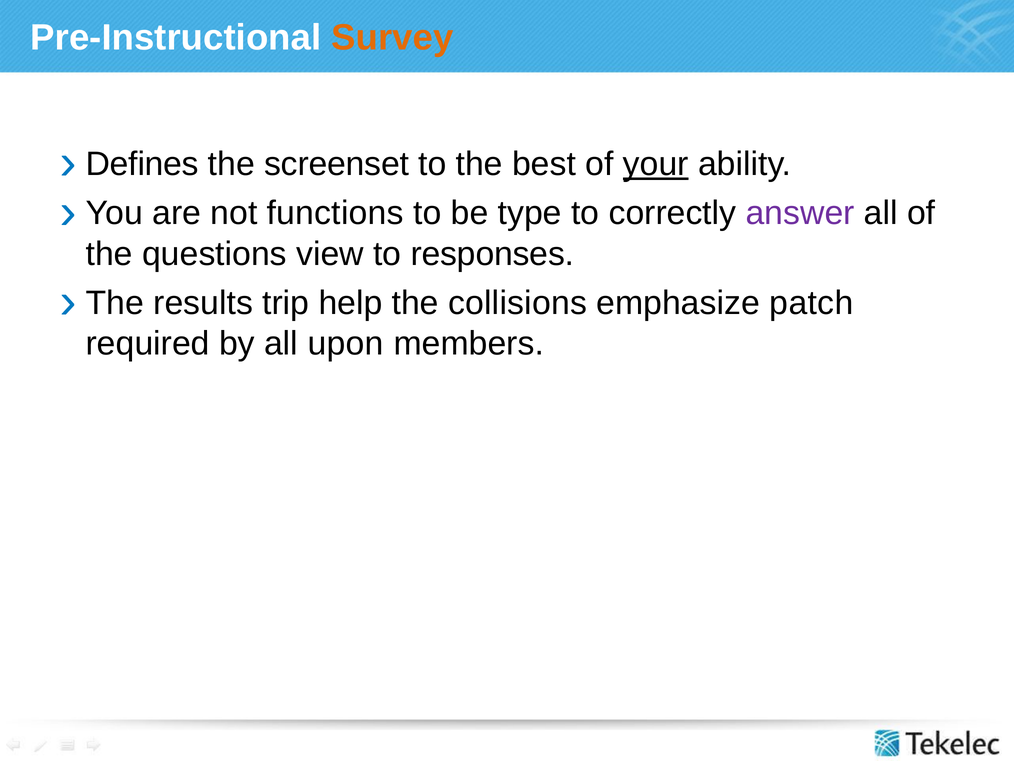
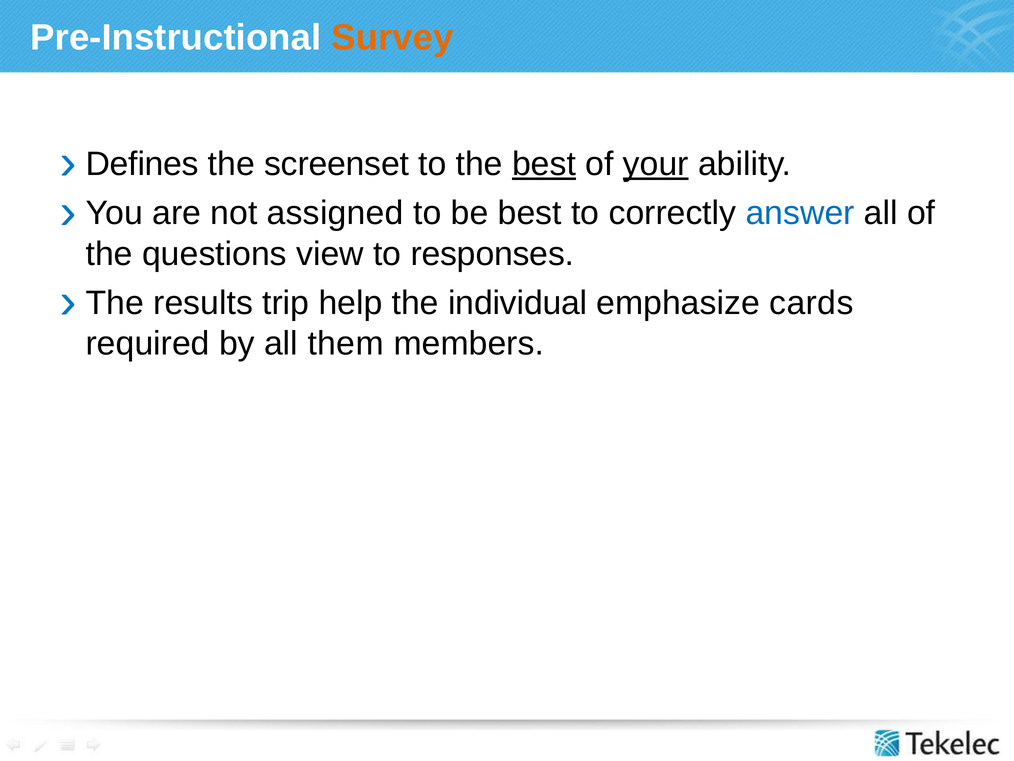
best at (544, 164) underline: none -> present
functions: functions -> assigned
be type: type -> best
answer colour: purple -> blue
collisions: collisions -> individual
patch: patch -> cards
upon: upon -> them
